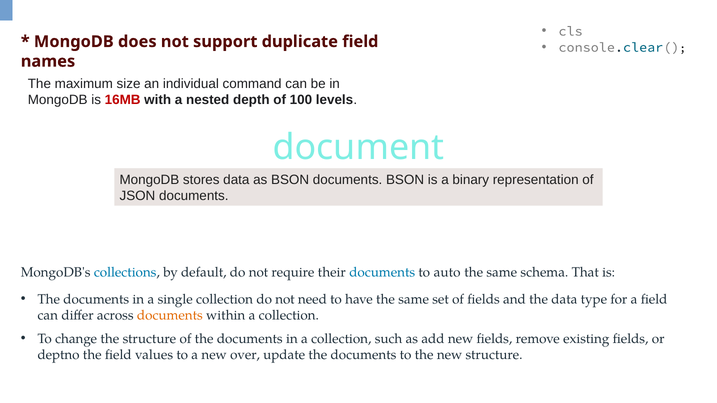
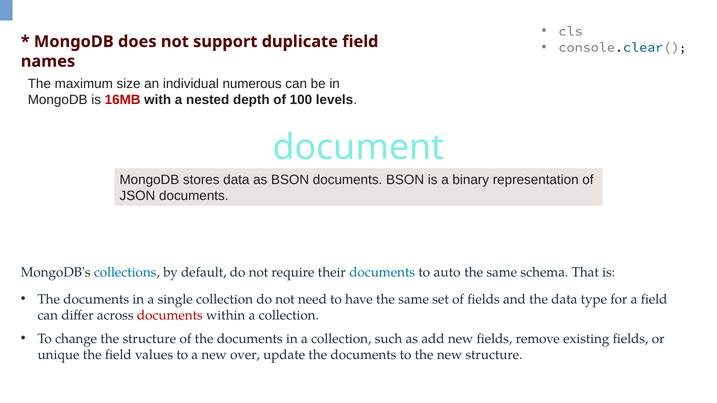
command: command -> numerous
documents at (170, 316) colour: orange -> red
deptno: deptno -> unique
